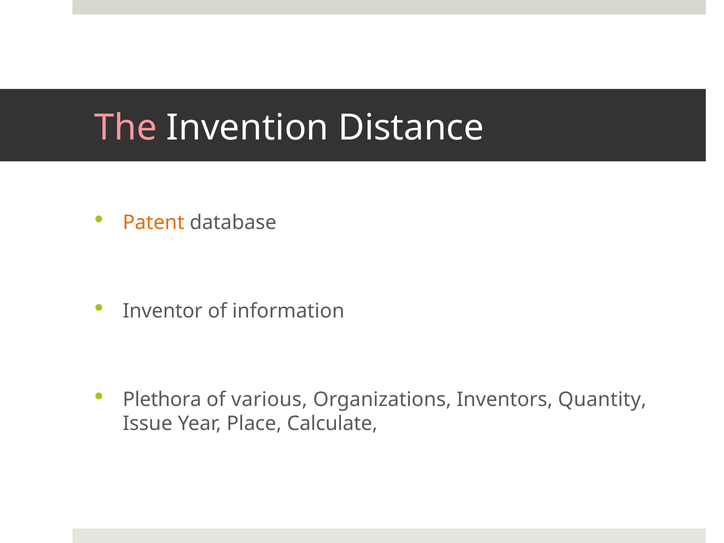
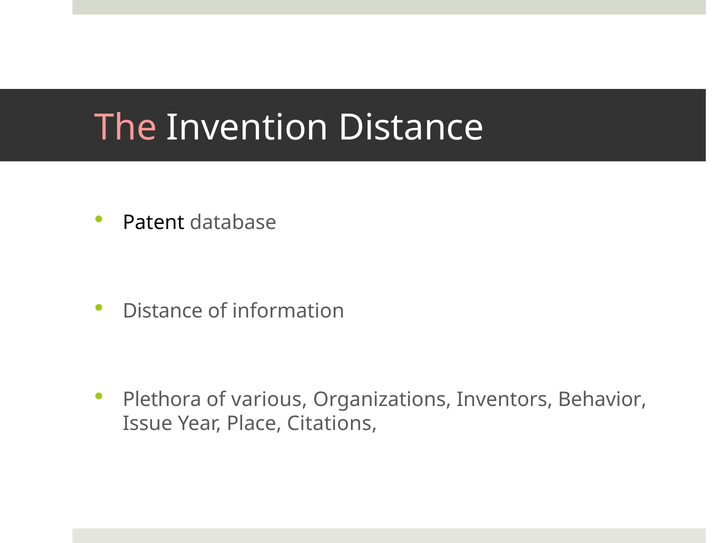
Patent colour: orange -> black
Inventor at (163, 311): Inventor -> Distance
Quantity: Quantity -> Behavior
Calculate: Calculate -> Citations
